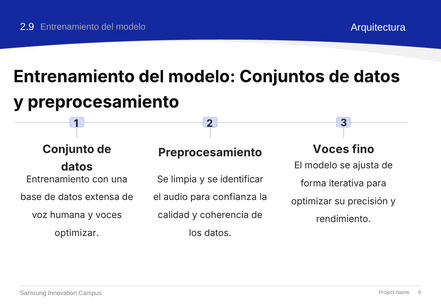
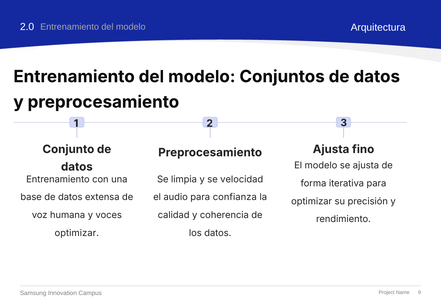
2.9: 2.9 -> 2.0
Voces at (331, 149): Voces -> Ajusta
identificar: identificar -> velocidad
